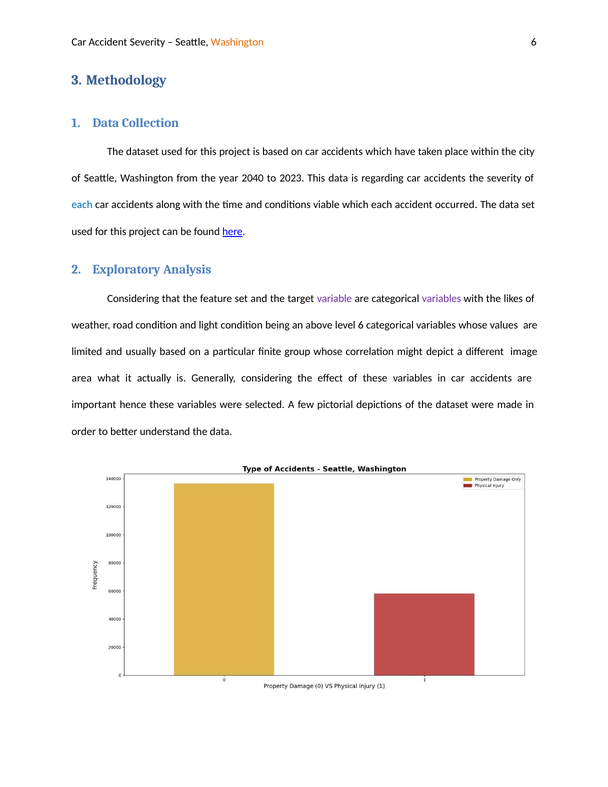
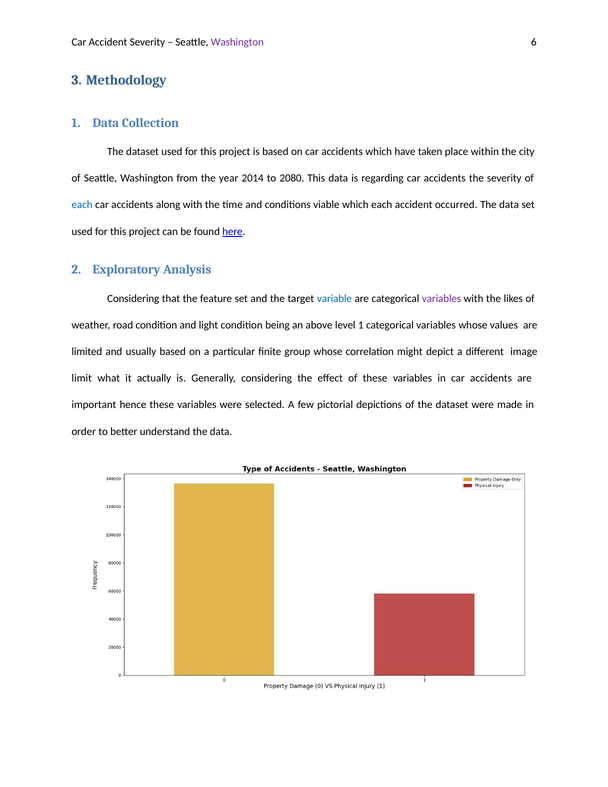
Washington at (237, 42) colour: orange -> purple
2040: 2040 -> 2014
2023: 2023 -> 2080
variable colour: purple -> blue
level 6: 6 -> 1
area: area -> limit
